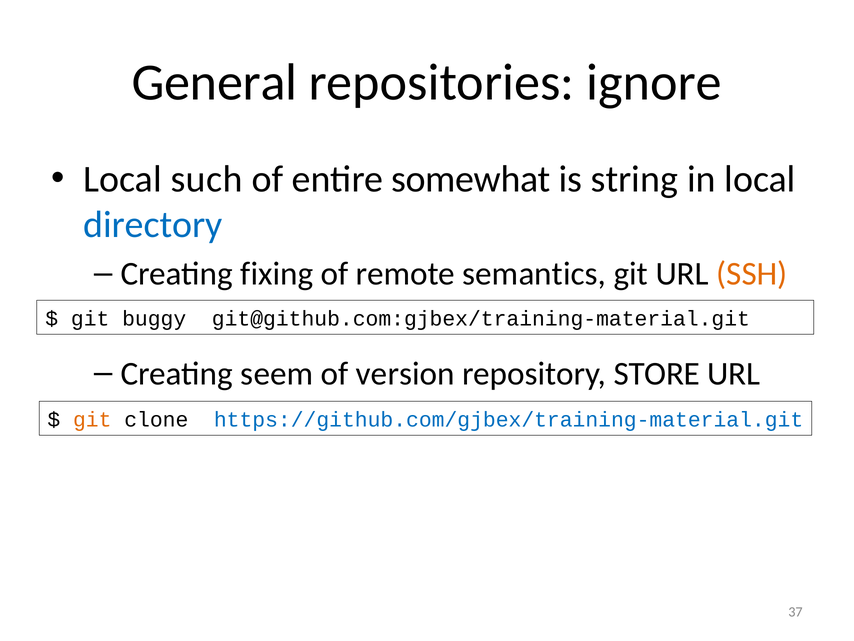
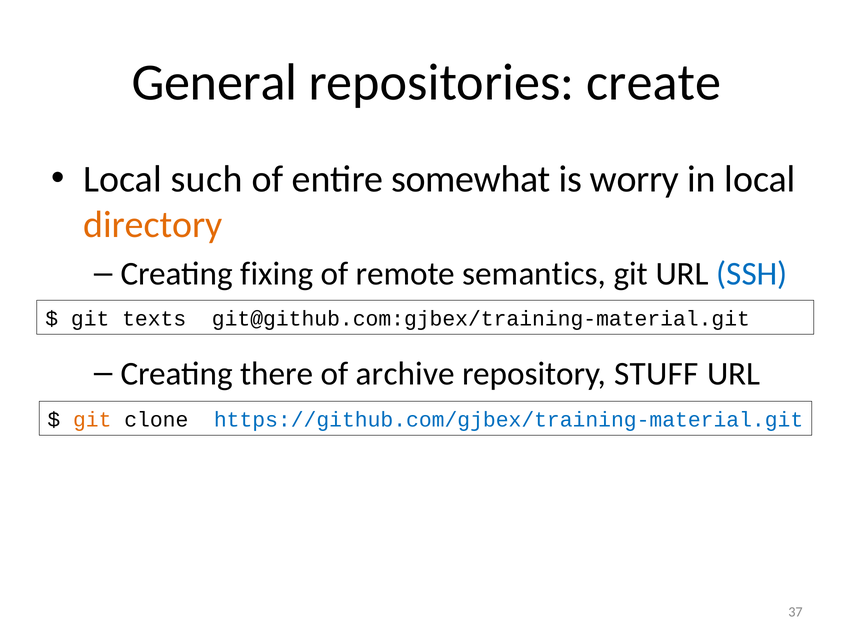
ignore: ignore -> create
string: string -> worry
directory colour: blue -> orange
SSH colour: orange -> blue
buggy: buggy -> texts
seem: seem -> there
version: version -> archive
STORE: STORE -> STUFF
